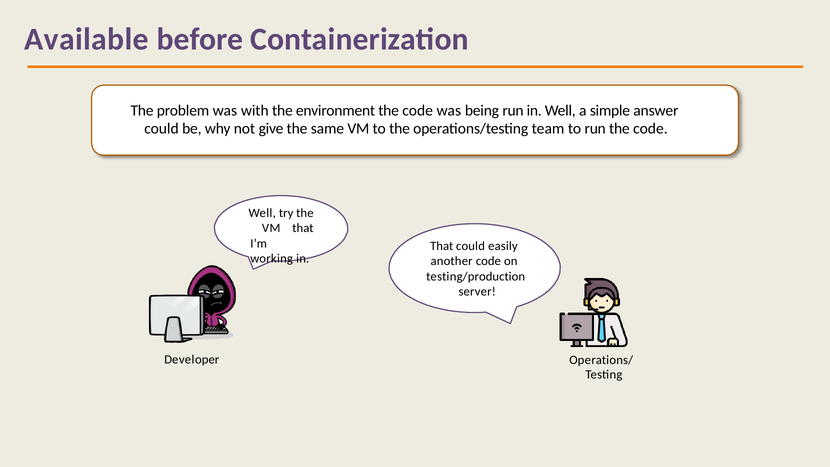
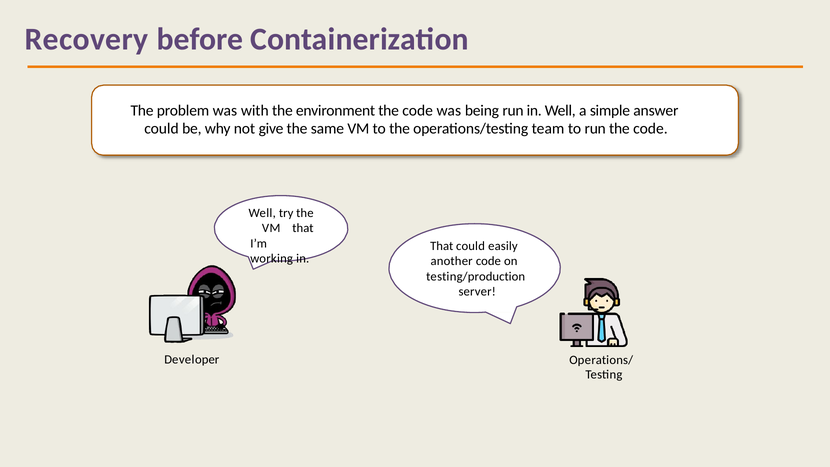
Available: Available -> Recovery
